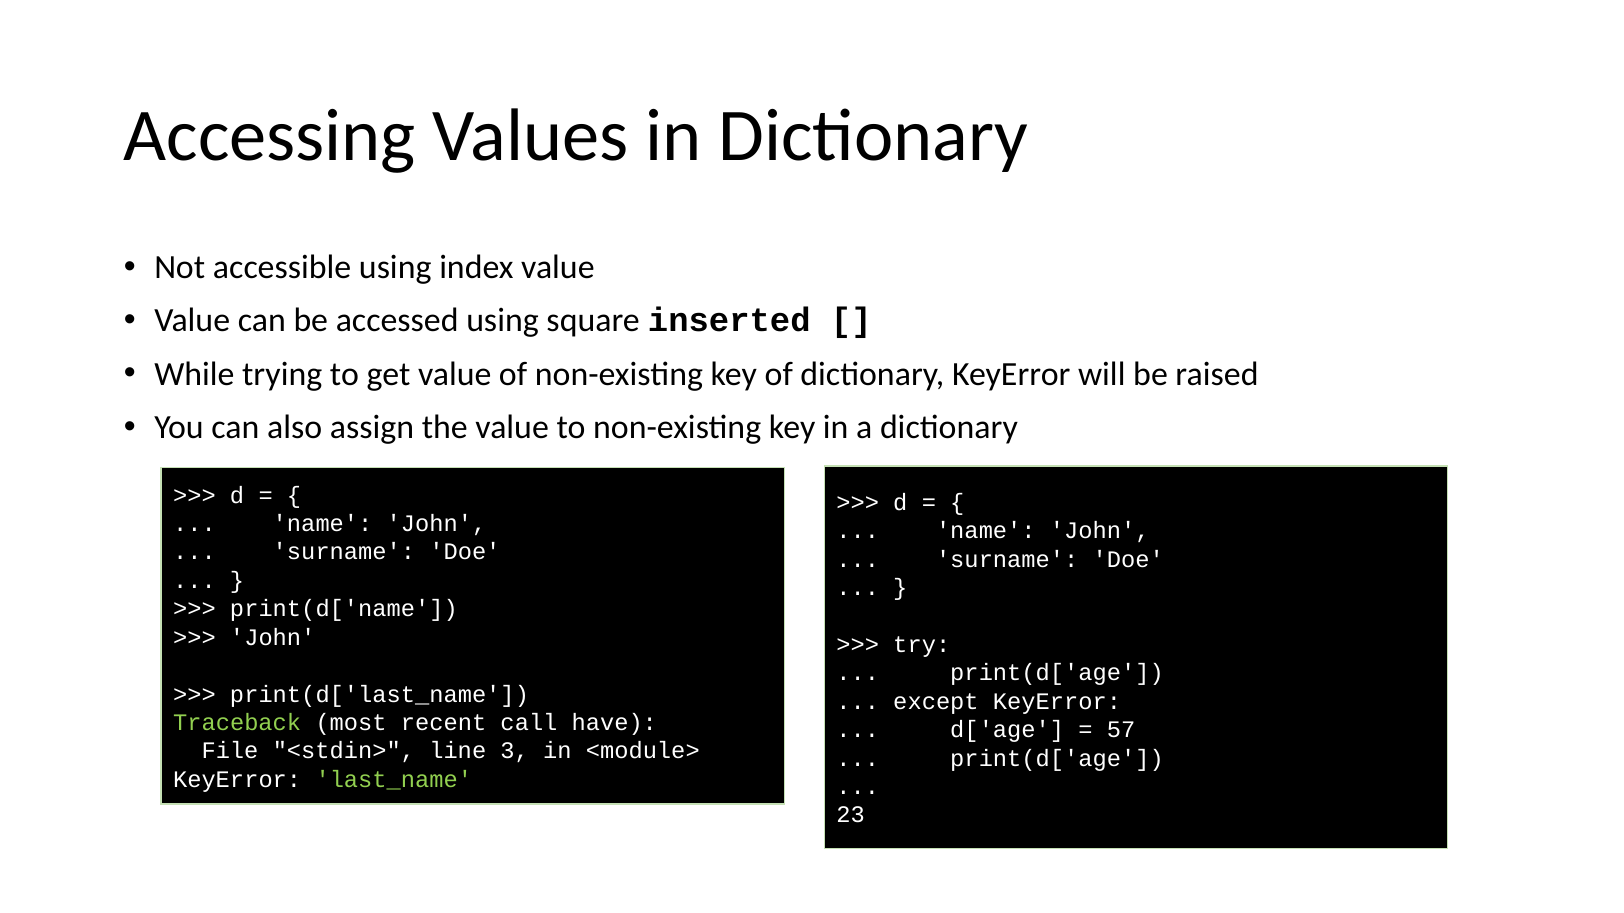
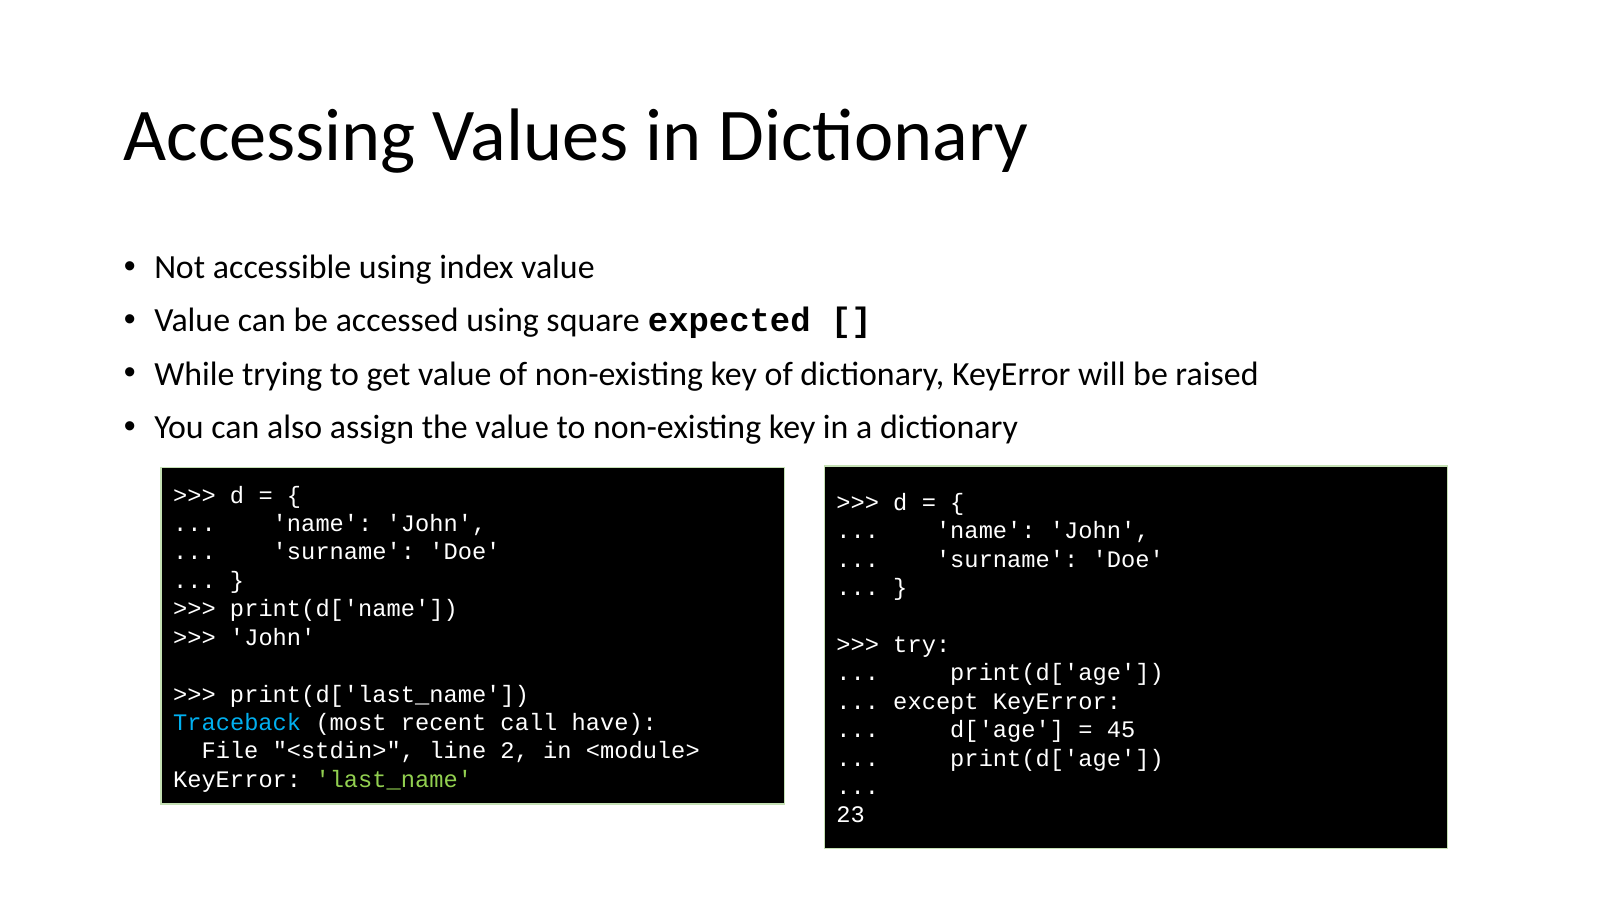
inserted: inserted -> expected
Traceback colour: light green -> light blue
57: 57 -> 45
3: 3 -> 2
